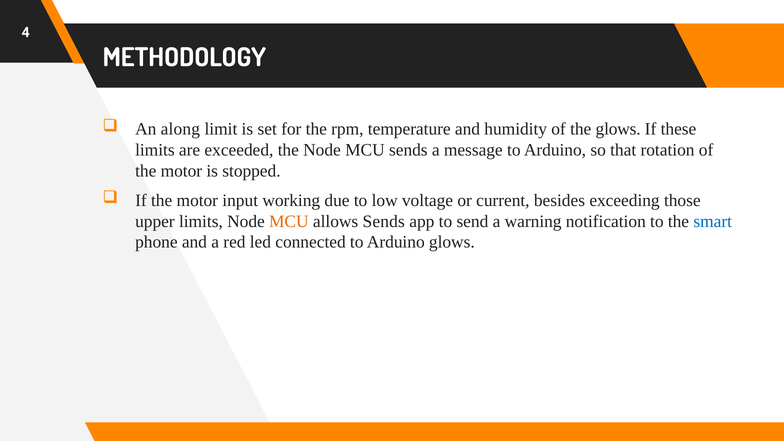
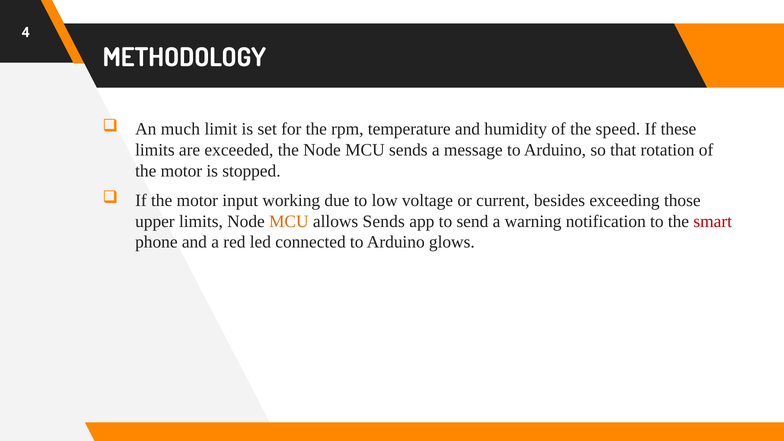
along: along -> much
the glows: glows -> speed
smart colour: blue -> red
